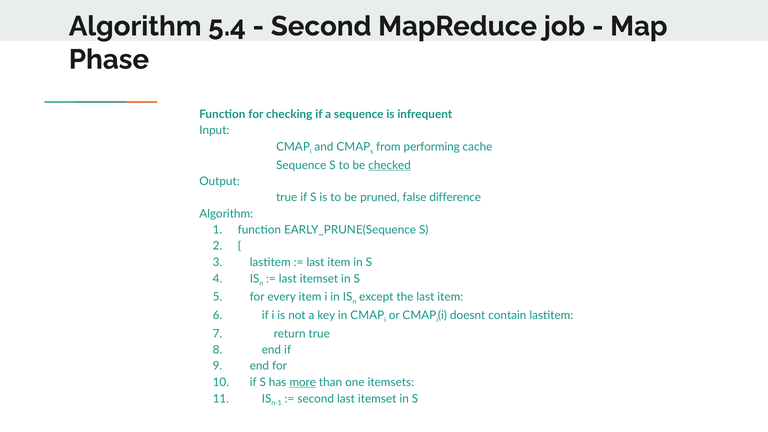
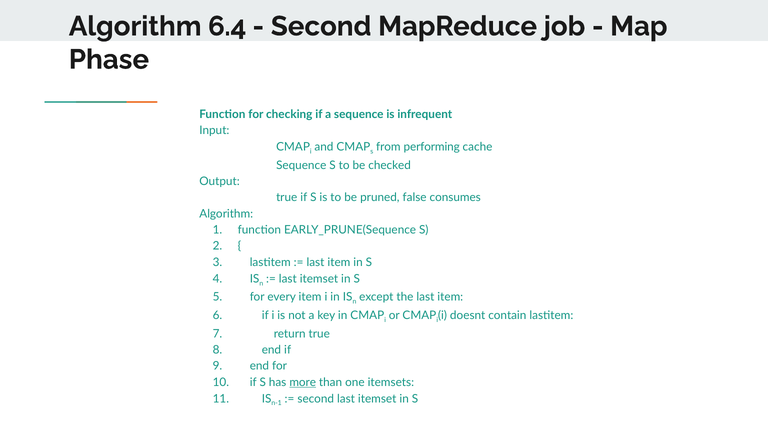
5.4: 5.4 -> 6.4
checked underline: present -> none
difference: difference -> consumes
